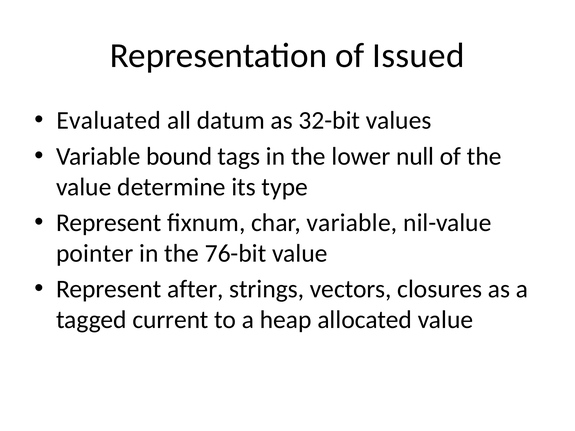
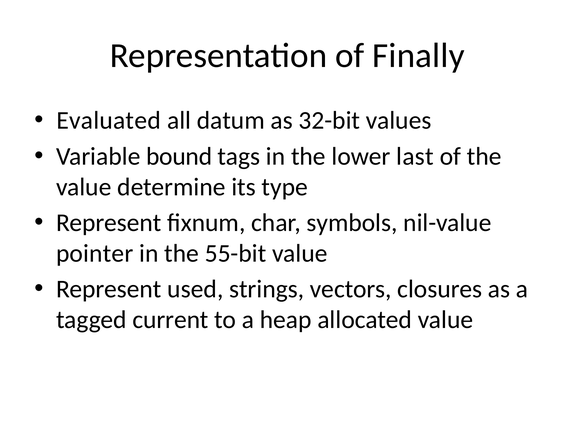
Issued: Issued -> Finally
null: null -> last
char variable: variable -> symbols
76-bit: 76-bit -> 55-bit
after: after -> used
